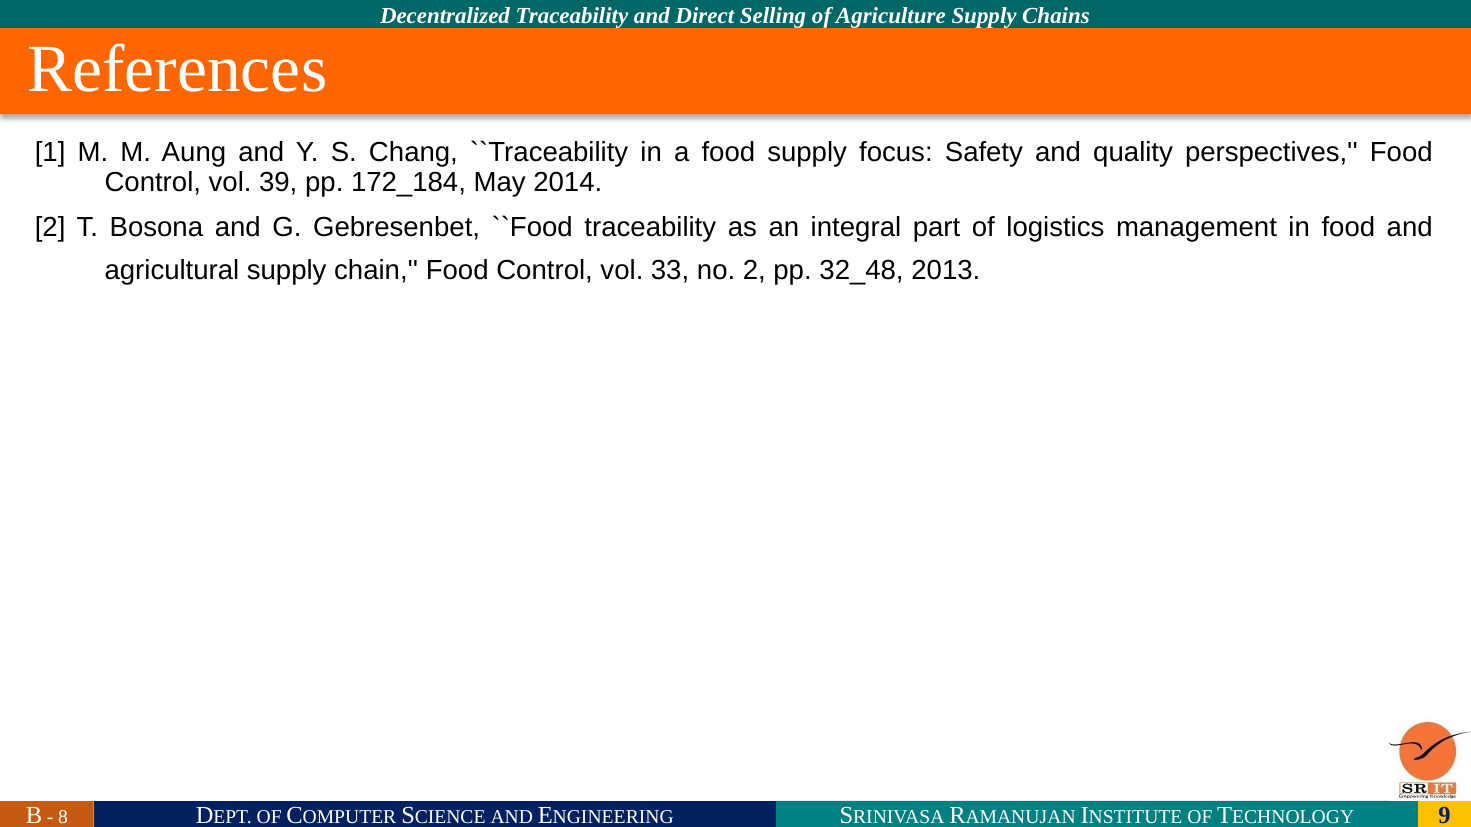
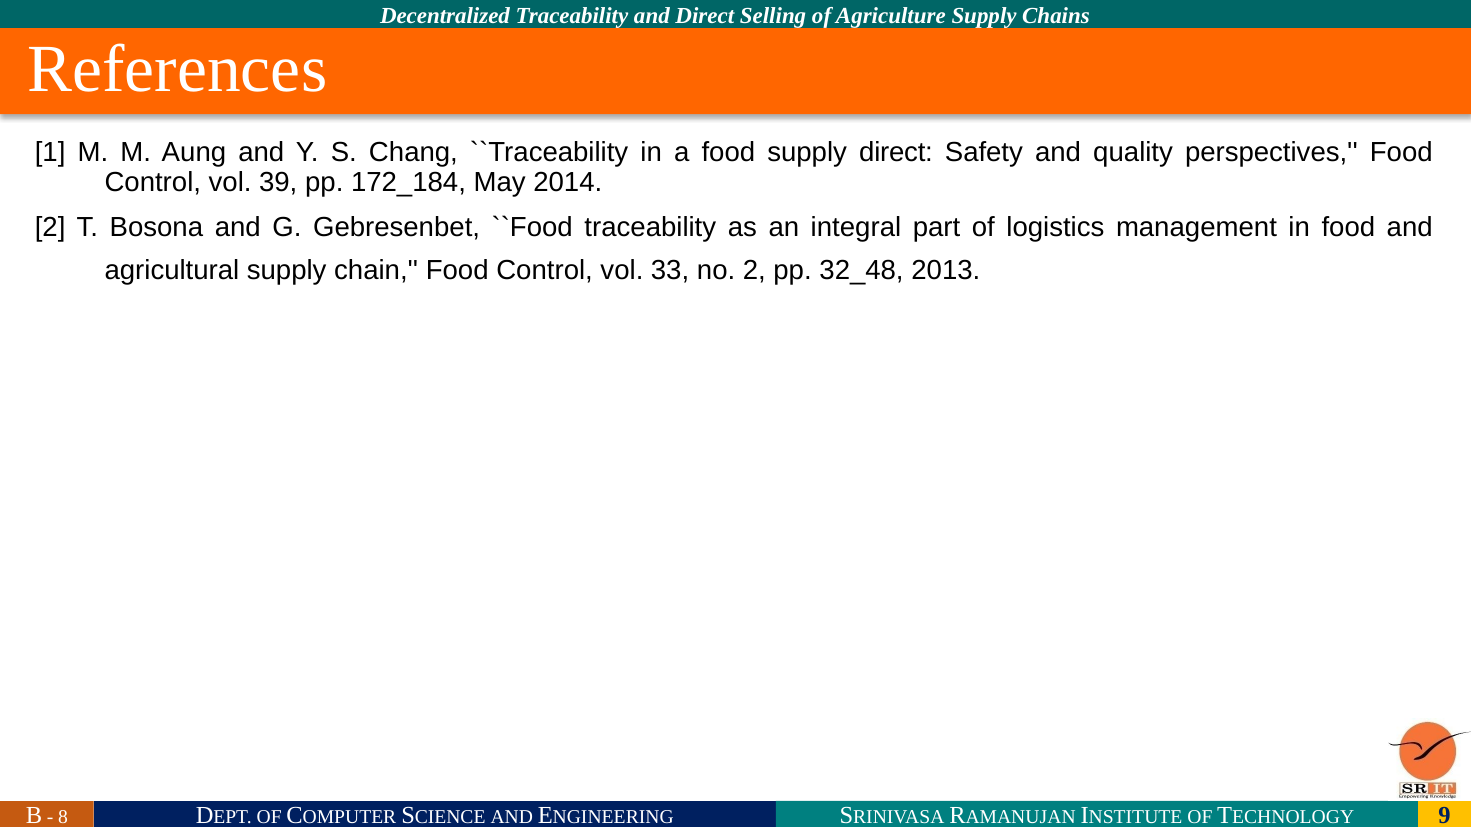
supply focus: focus -> direct
